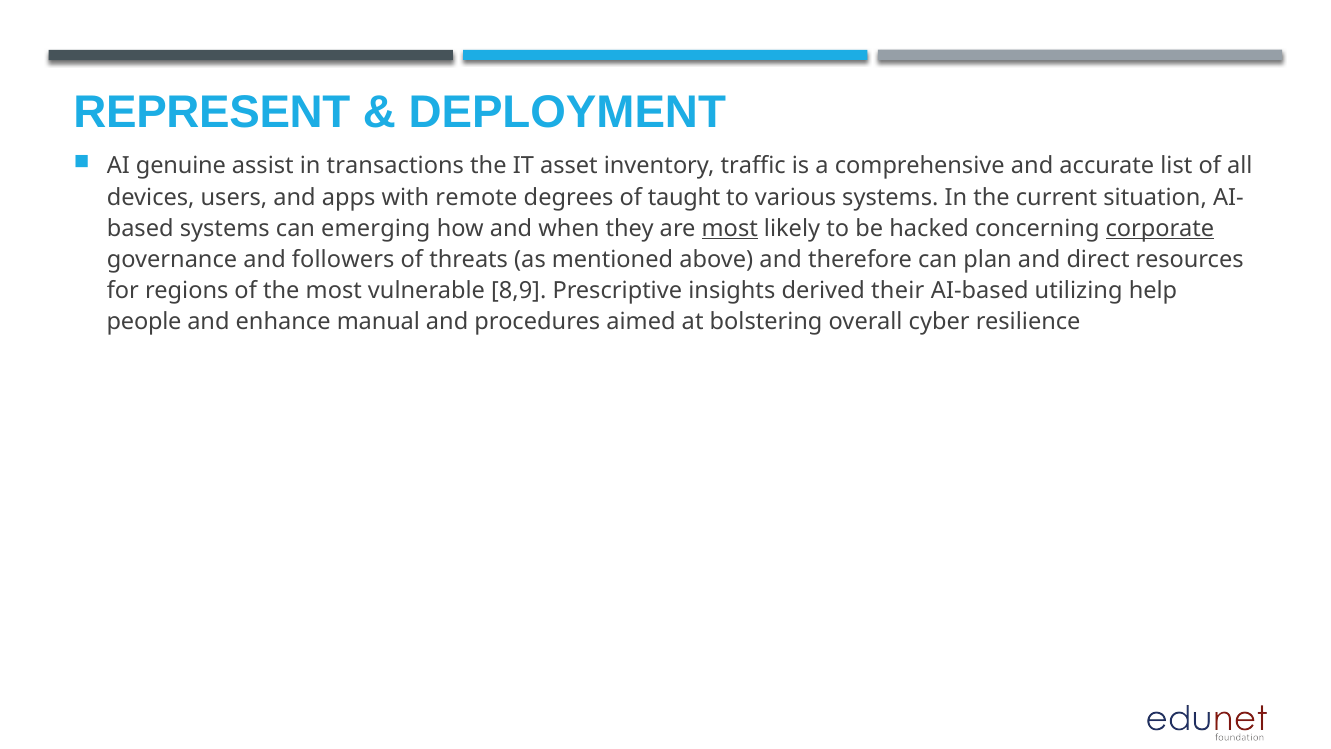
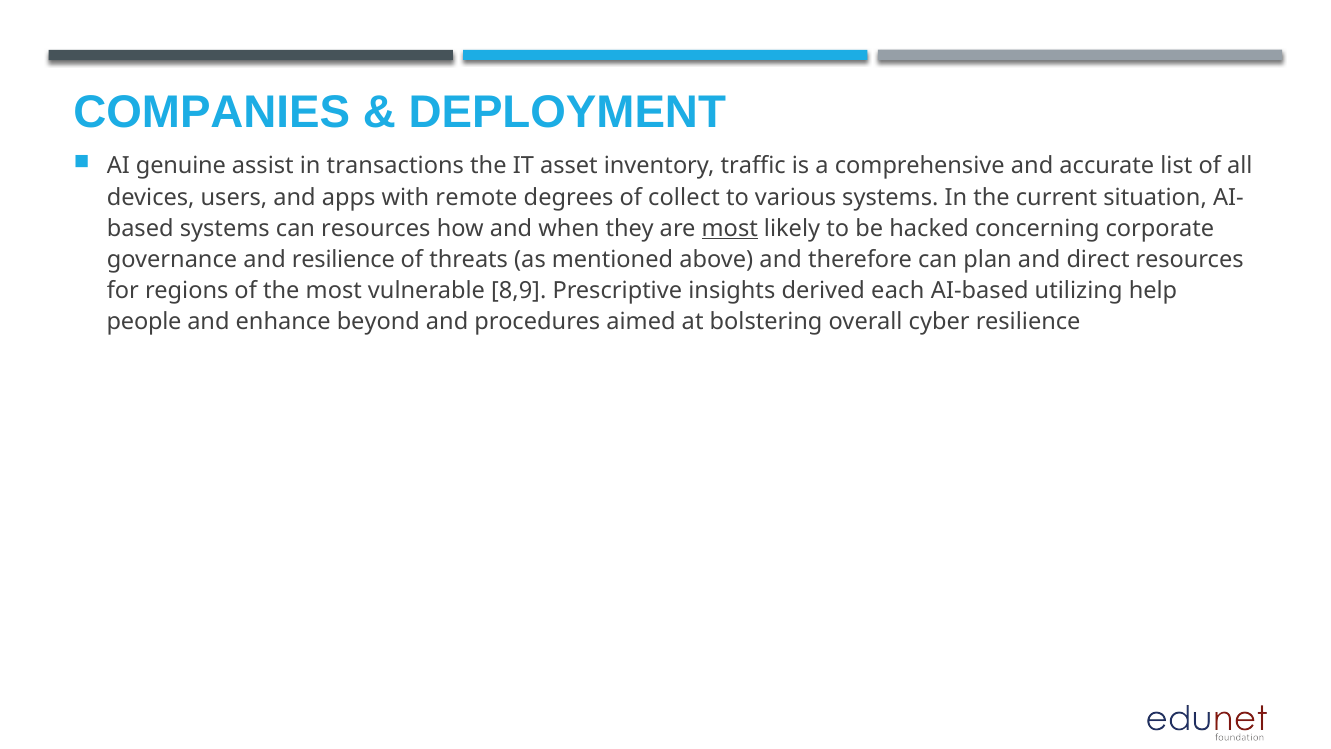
REPRESENT: REPRESENT -> COMPANIES
taught: taught -> collect
can emerging: emerging -> resources
corporate underline: present -> none
and followers: followers -> resilience
their: their -> each
manual: manual -> beyond
